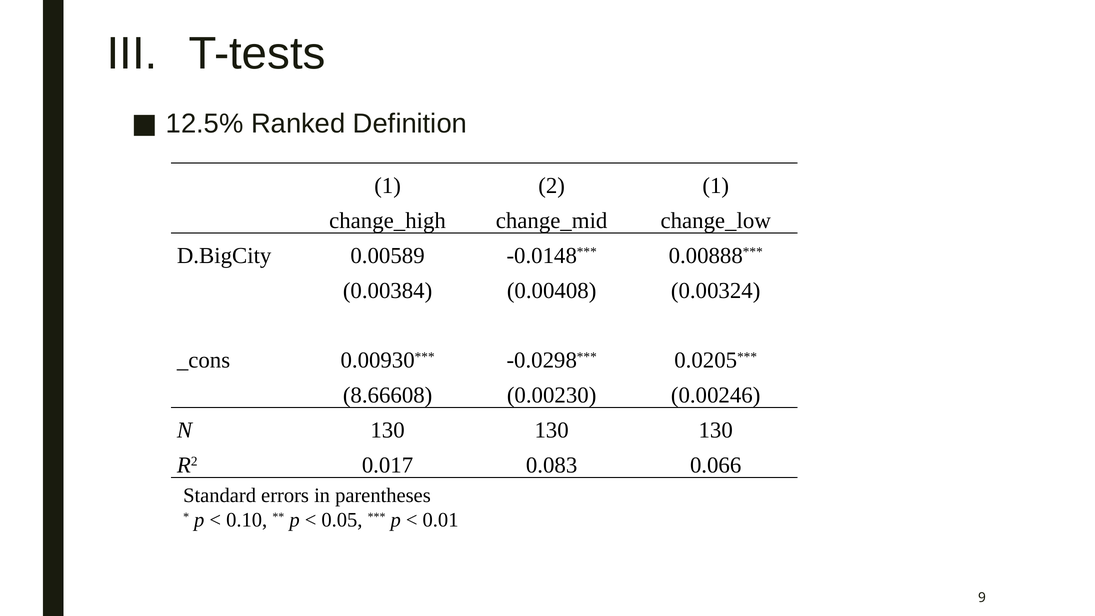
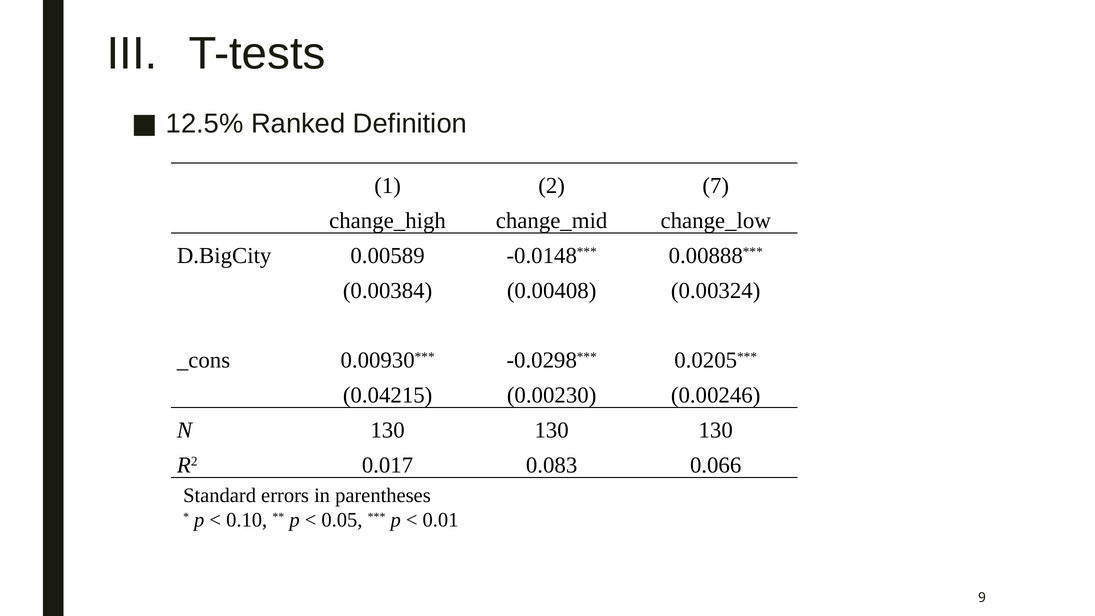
2 1: 1 -> 7
8.66608: 8.66608 -> 0.04215
